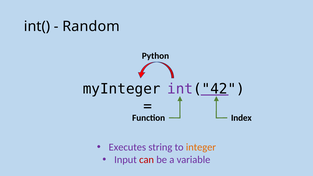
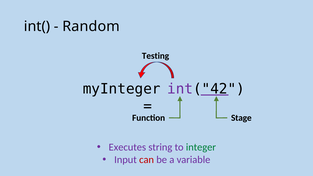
Python: Python -> Testing
Index: Index -> Stage
integer colour: orange -> green
